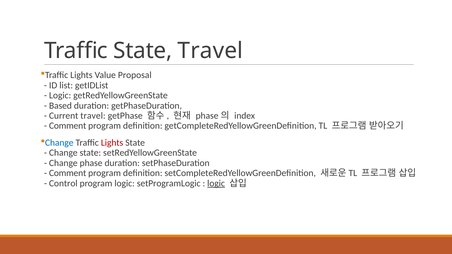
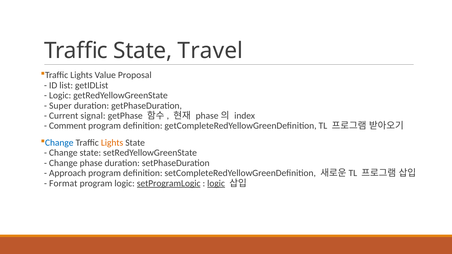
Based: Based -> Super
Current travel: travel -> signal
Lights at (112, 143) colour: red -> orange
Comment at (68, 173): Comment -> Approach
Control: Control -> Format
setProgramLogic underline: none -> present
